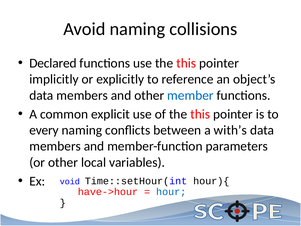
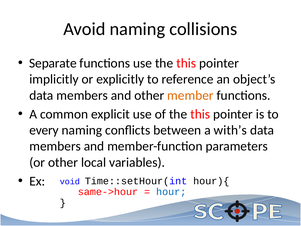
Declared: Declared -> Separate
member colour: blue -> orange
have->hour: have->hour -> same->hour
